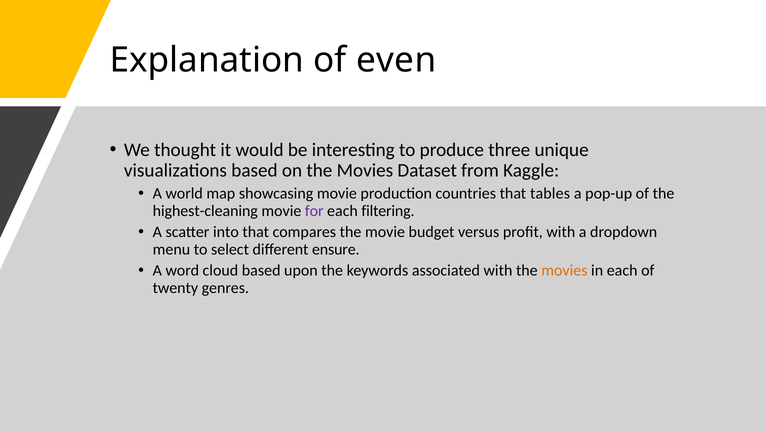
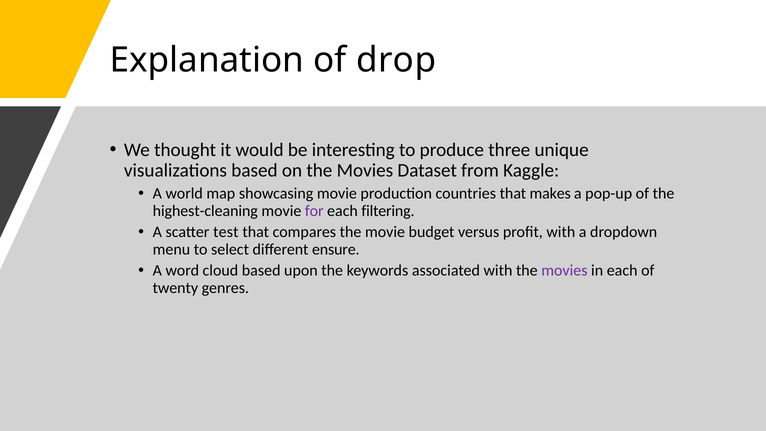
even: even -> drop
tables: tables -> makes
into: into -> test
movies at (564, 270) colour: orange -> purple
